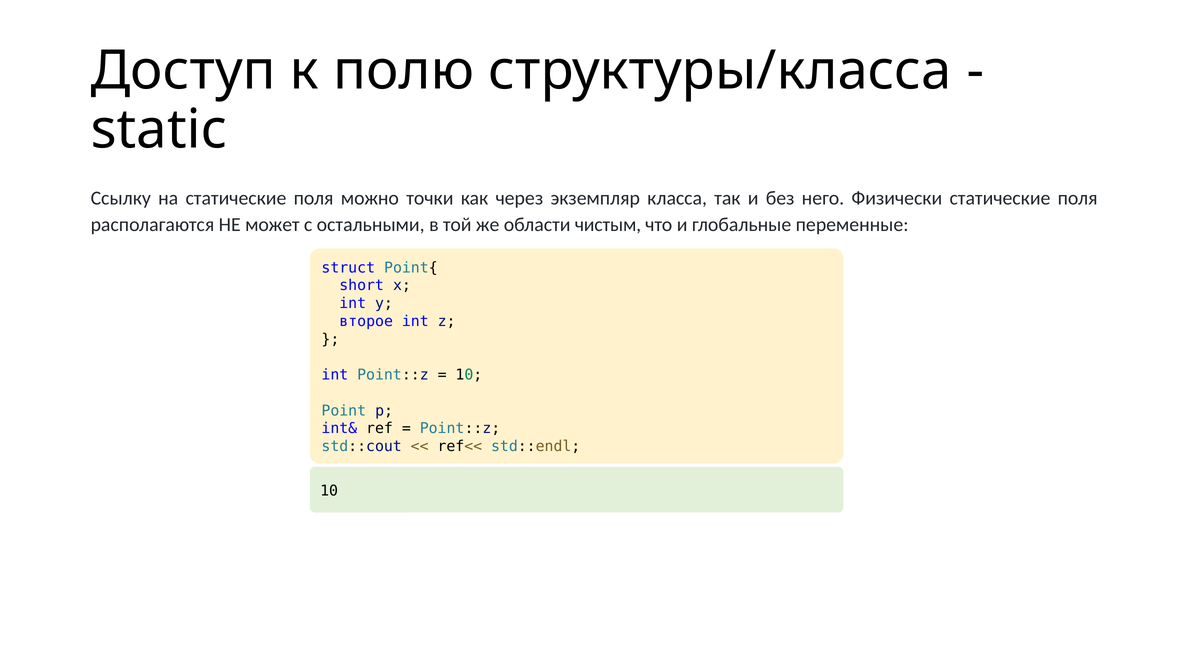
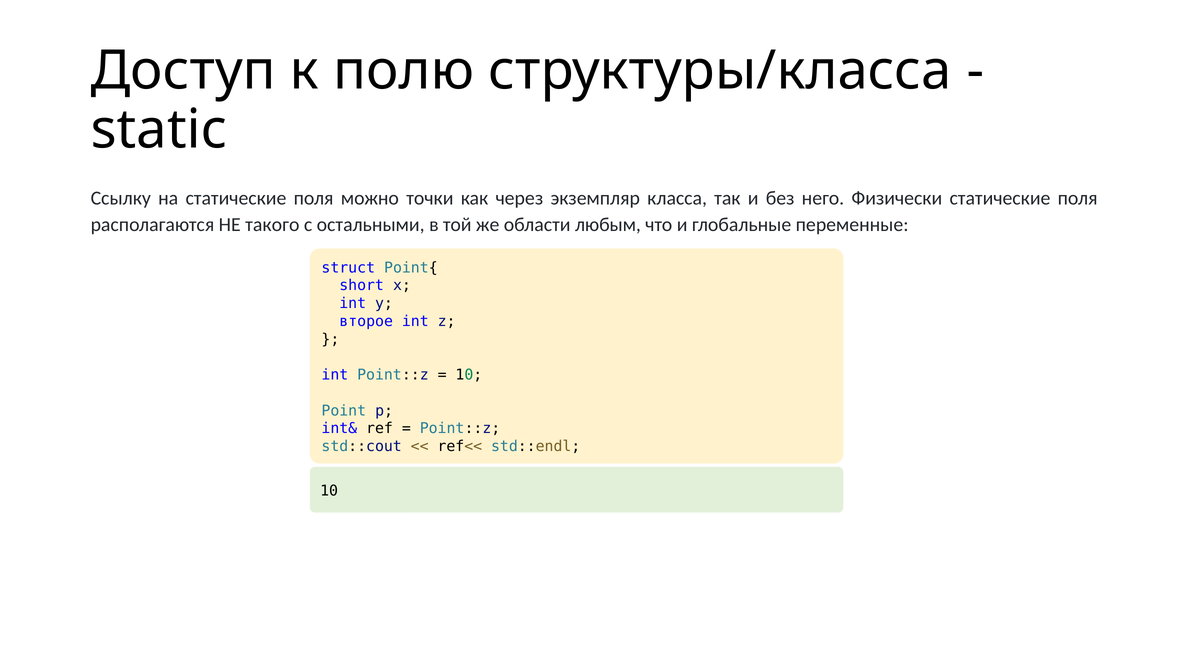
может: может -> такого
чистым: чистым -> любым
